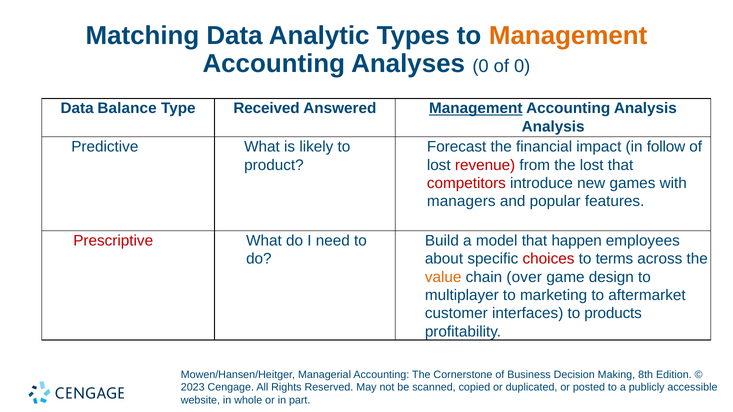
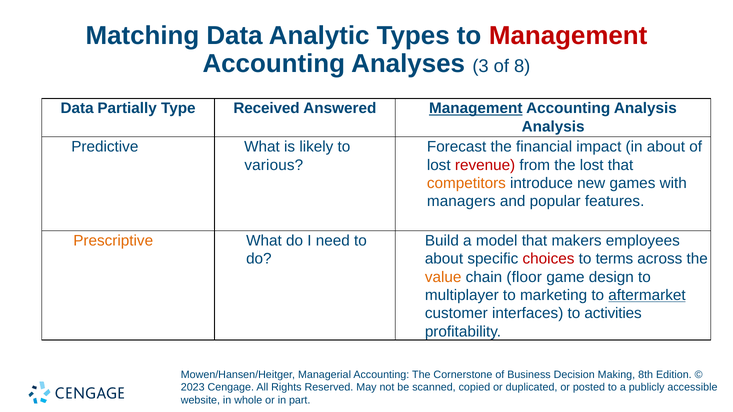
Management at (568, 36) colour: orange -> red
Analyses 0: 0 -> 3
of 0: 0 -> 8
Balance: Balance -> Partially
in follow: follow -> about
product: product -> various
competitors colour: red -> orange
Prescriptive colour: red -> orange
happen: happen -> makers
over: over -> floor
aftermarket underline: none -> present
products: products -> activities
